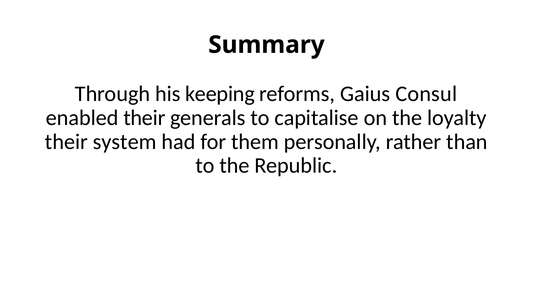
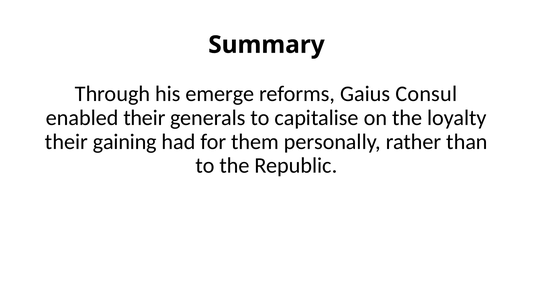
keeping: keeping -> emerge
system: system -> gaining
